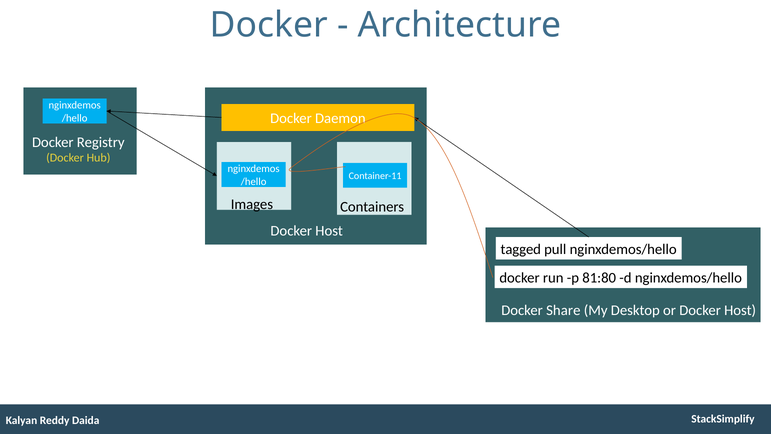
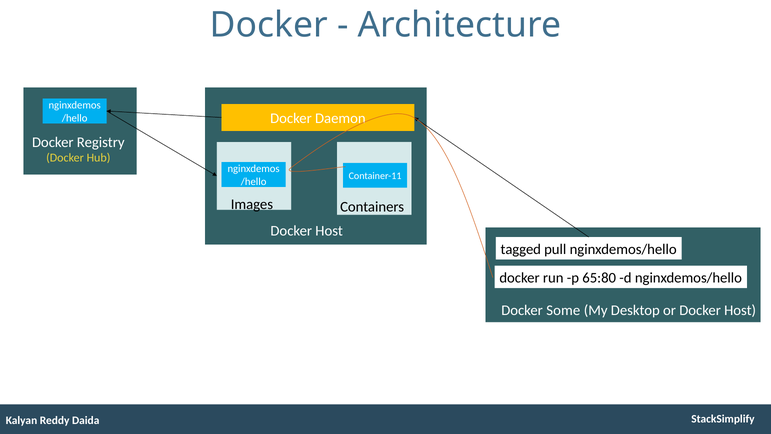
81:80: 81:80 -> 65:80
Share: Share -> Some
